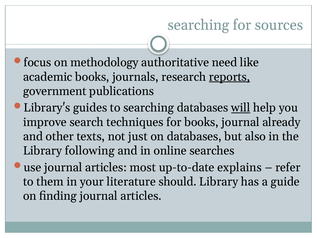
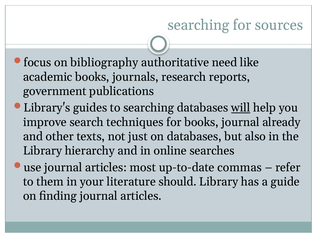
methodology: methodology -> bibliography
reports underline: present -> none
following: following -> hierarchy
explains: explains -> commas
